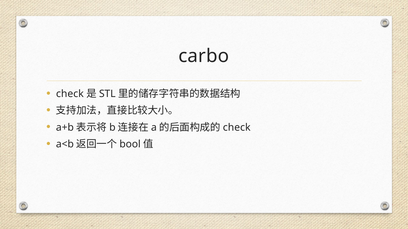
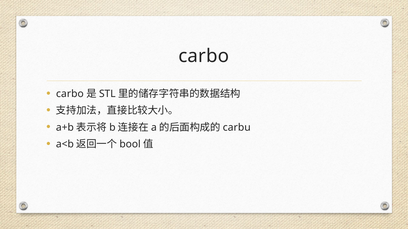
check at (70, 94): check -> carbo
check at (237, 128): check -> carbu
